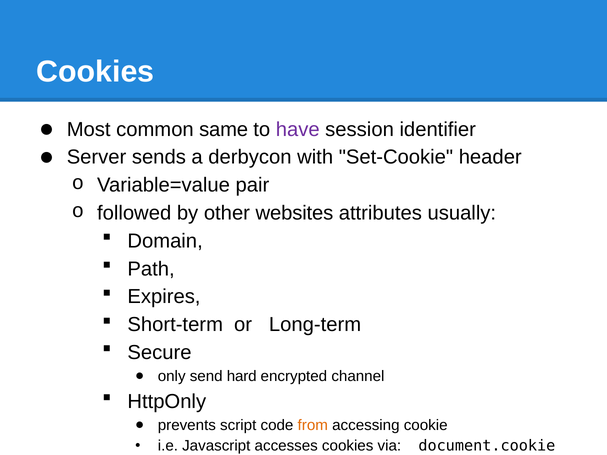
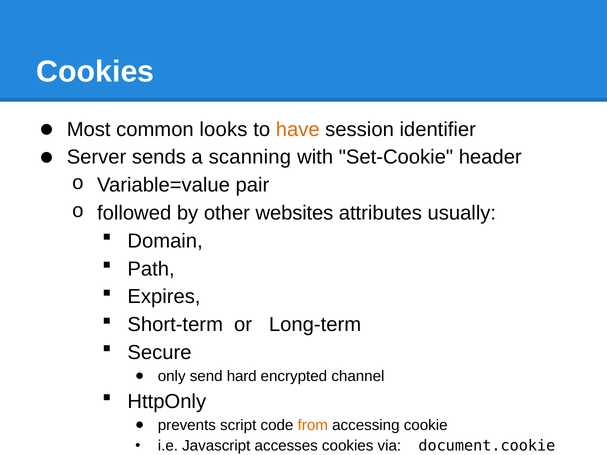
same: same -> looks
have colour: purple -> orange
derbycon: derbycon -> scanning
